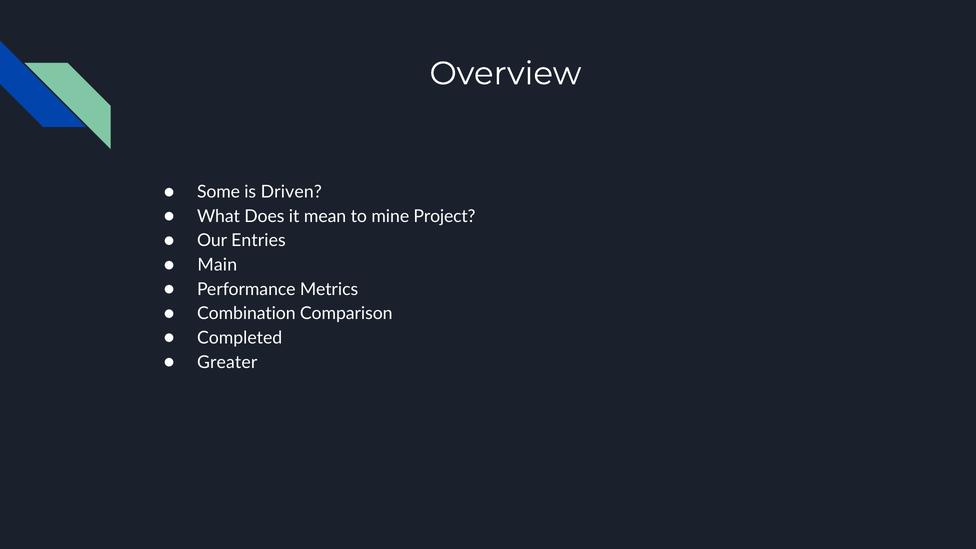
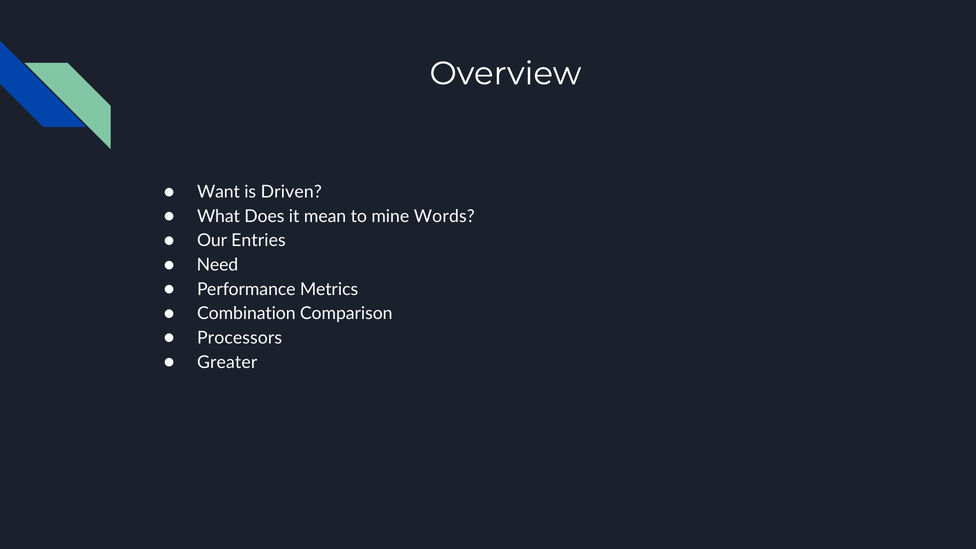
Some: Some -> Want
Project: Project -> Words
Main: Main -> Need
Completed: Completed -> Processors
